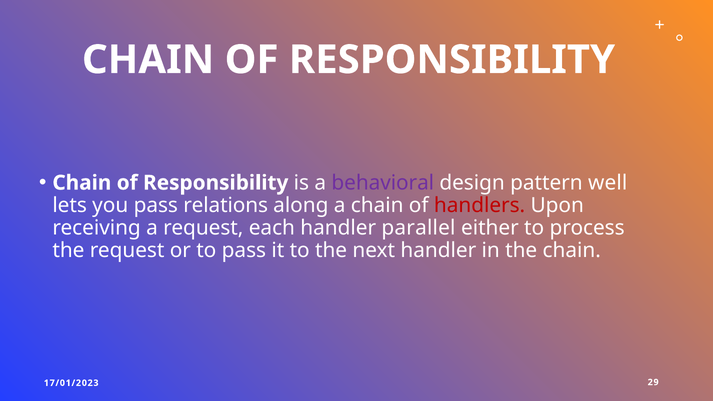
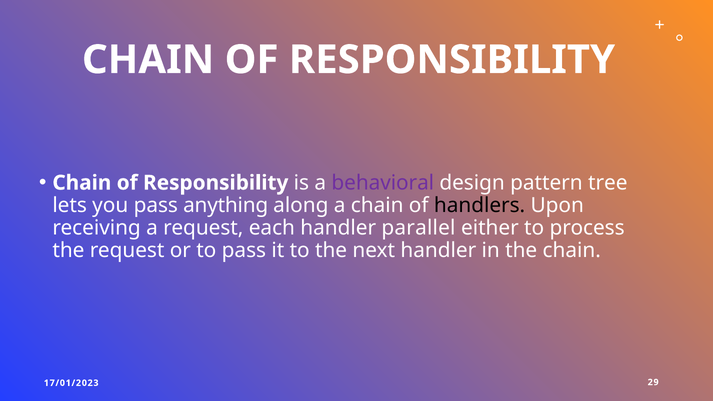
well: well -> tree
relations: relations -> anything
handlers colour: red -> black
